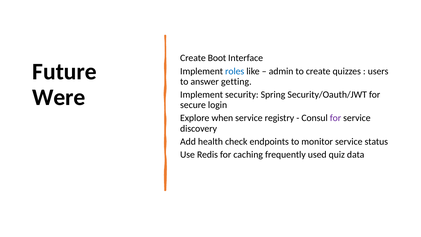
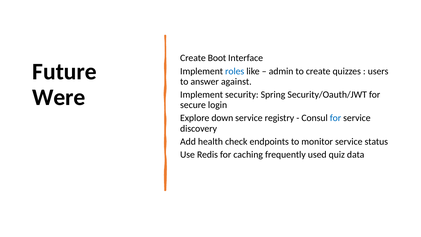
getting: getting -> against
when: when -> down
for at (335, 118) colour: purple -> blue
